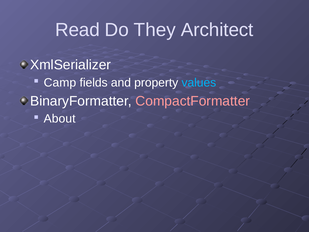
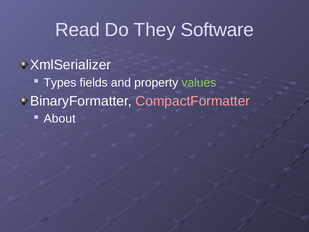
Architect: Architect -> Software
Camp: Camp -> Types
values colour: light blue -> light green
